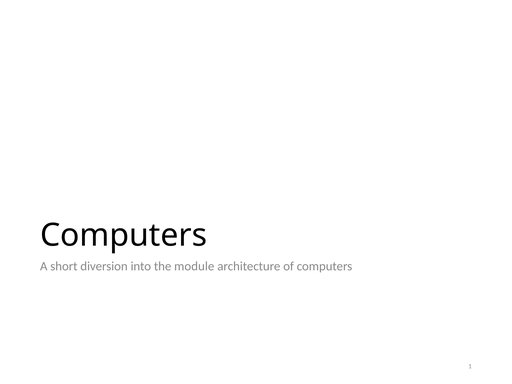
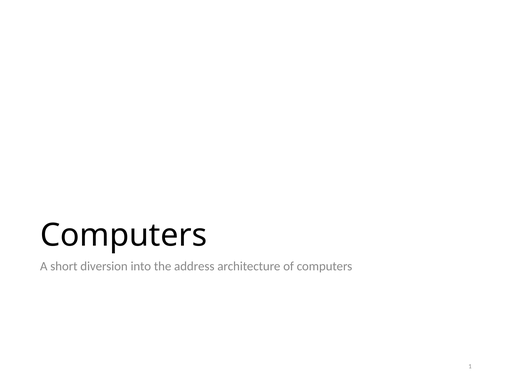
module: module -> address
